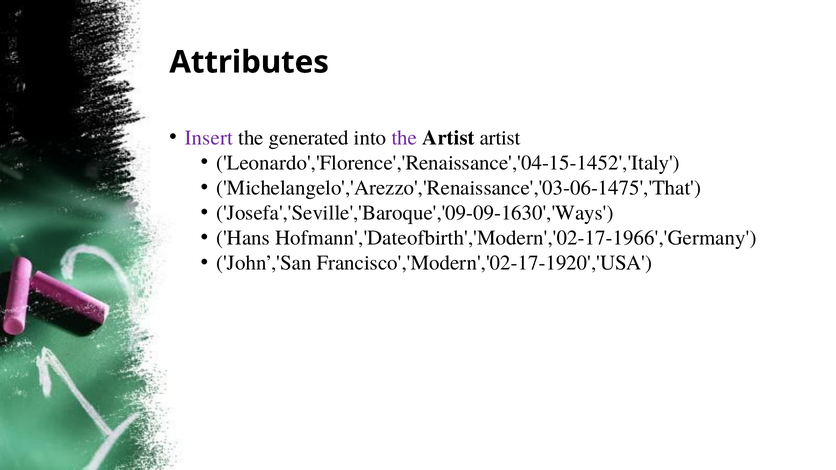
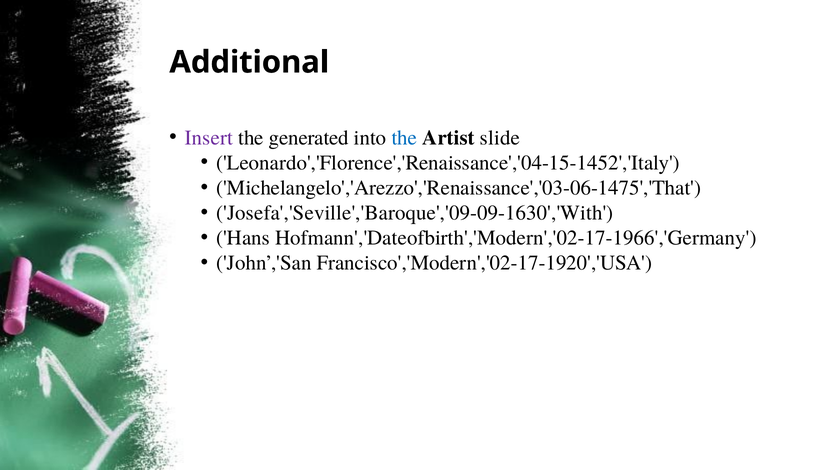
Attributes: Attributes -> Additional
the at (404, 138) colour: purple -> blue
Artist artist: artist -> slide
Josefa','Seville','Baroque','09-09-1630','Ways: Josefa','Seville','Baroque','09-09-1630','Ways -> Josefa','Seville','Baroque','09-09-1630','With
